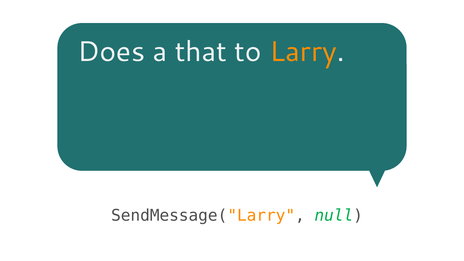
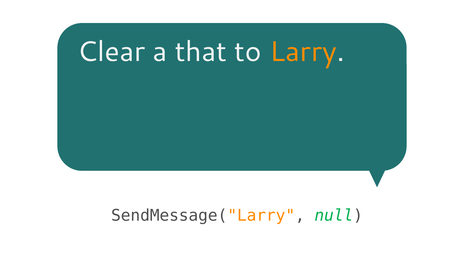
Does: Does -> Clear
